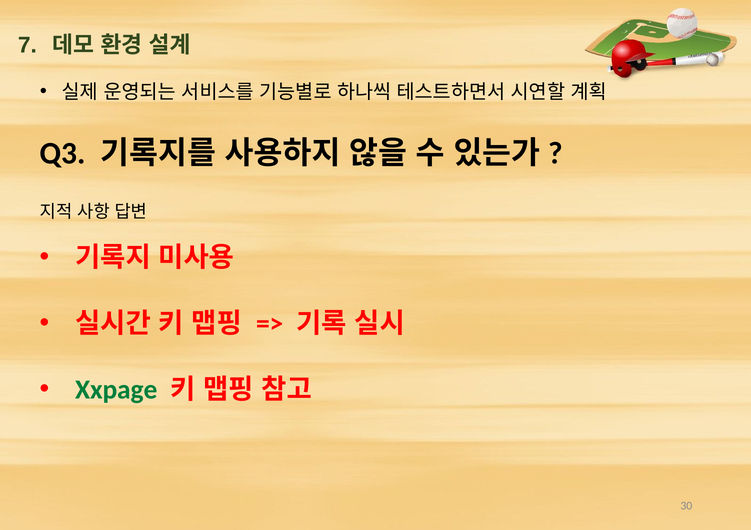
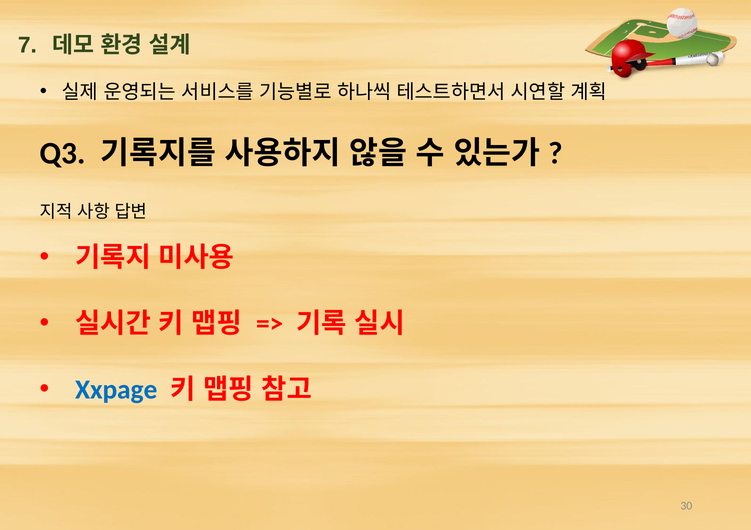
Xxpage colour: green -> blue
